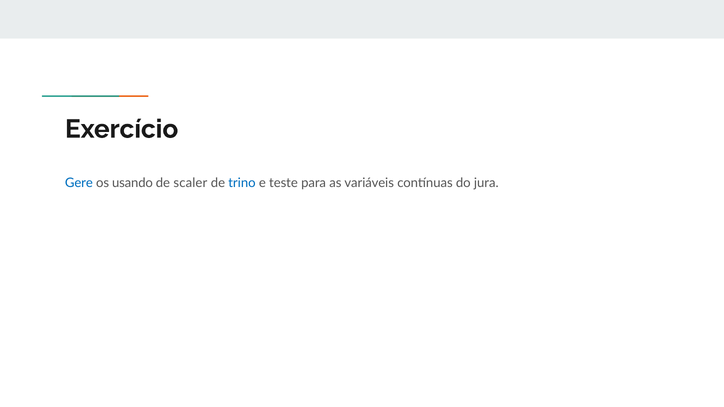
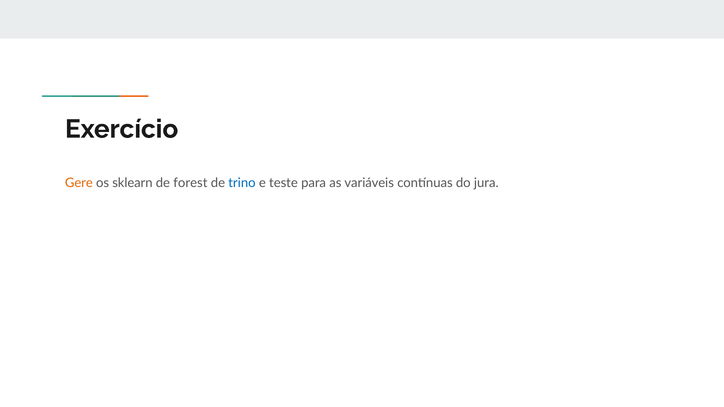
Gere colour: blue -> orange
usando: usando -> sklearn
scaler: scaler -> forest
